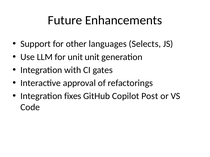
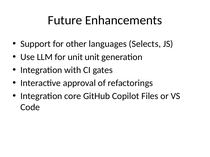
fixes: fixes -> core
Post: Post -> Files
